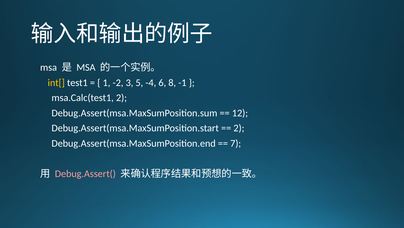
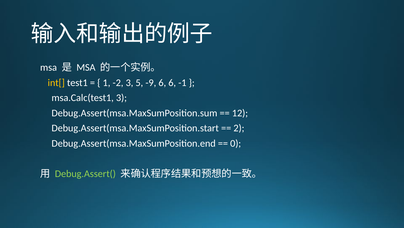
-4: -4 -> -9
6 8: 8 -> 6
msa.Calc(test1 2: 2 -> 3
7: 7 -> 0
Debug.Assert( colour: pink -> light green
